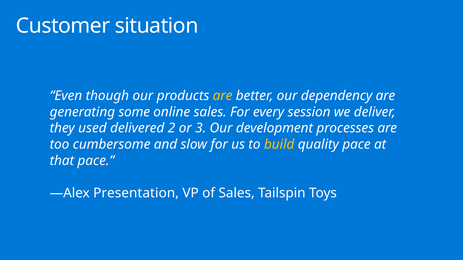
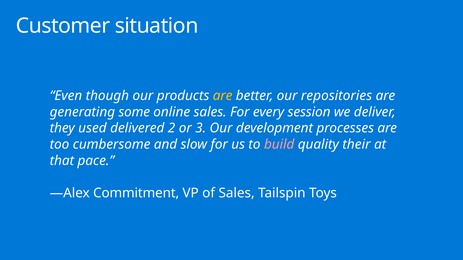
dependency: dependency -> repositories
build colour: yellow -> pink
quality pace: pace -> their
Presentation: Presentation -> Commitment
